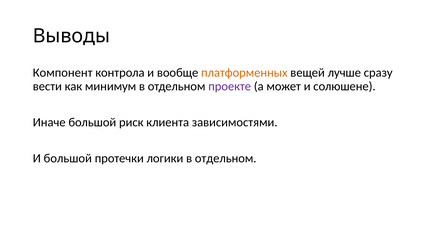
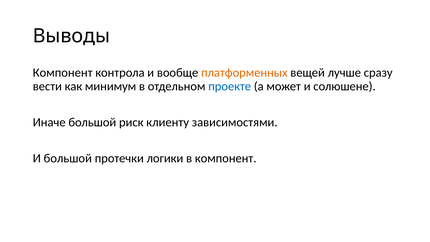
проекте colour: purple -> blue
клиента: клиента -> клиенту
логики в отдельном: отдельном -> компонент
